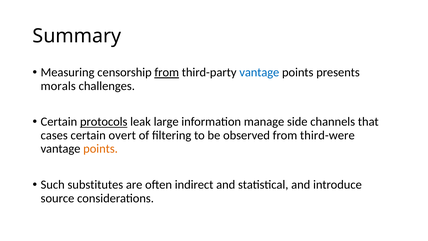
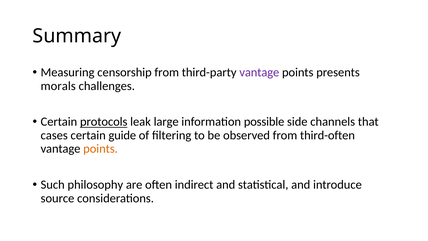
from at (167, 72) underline: present -> none
vantage at (259, 72) colour: blue -> purple
manage: manage -> possible
overt: overt -> guide
third-were: third-were -> third-often
substitutes: substitutes -> philosophy
